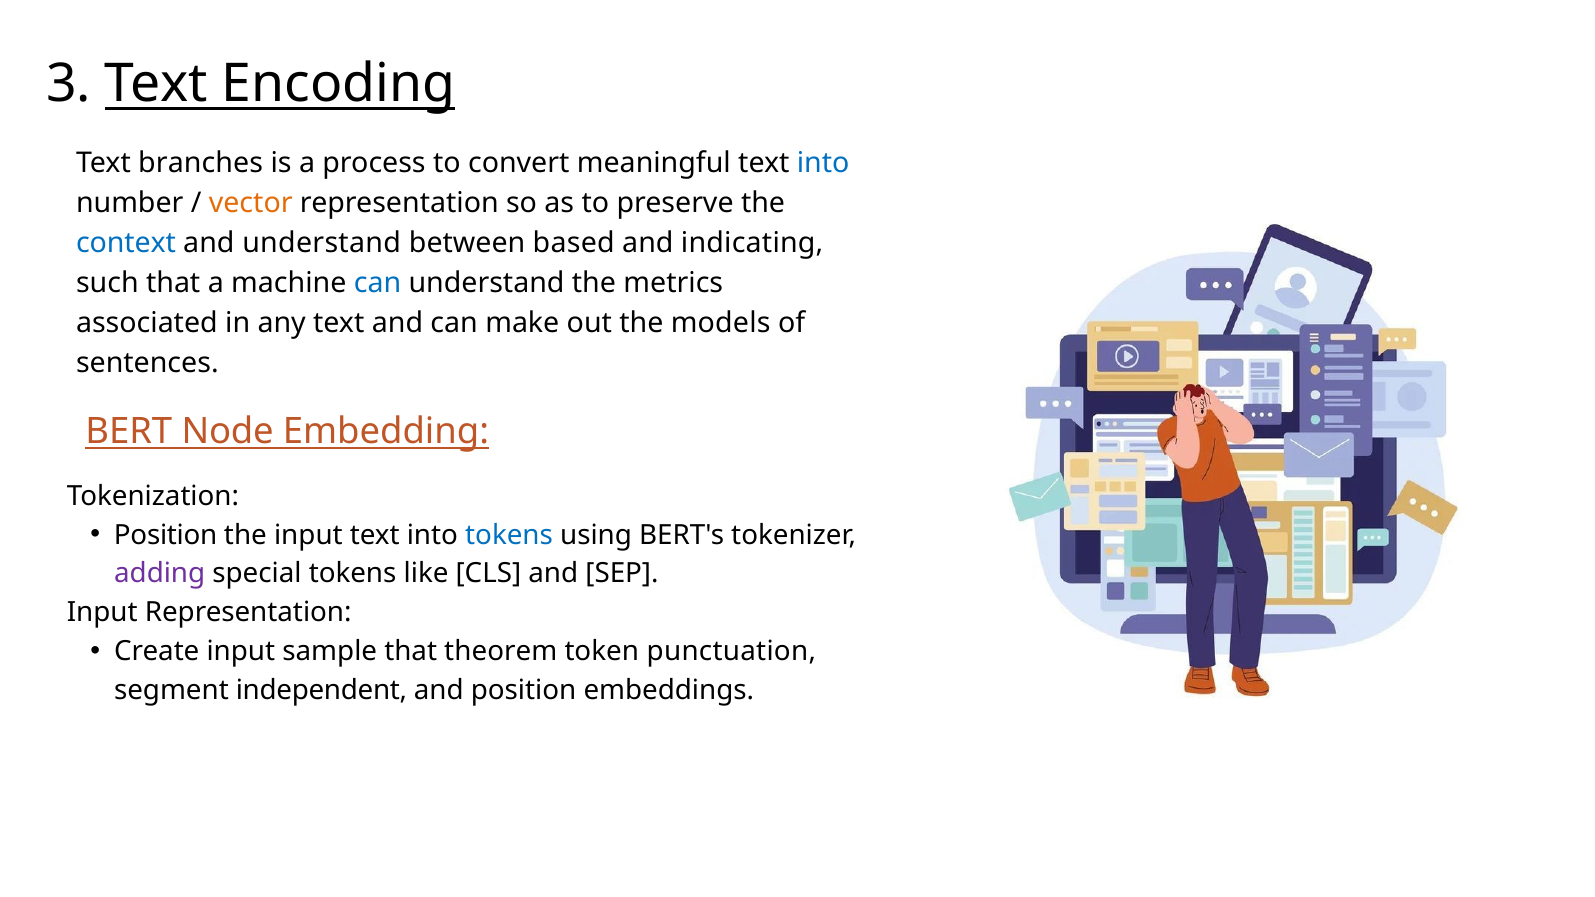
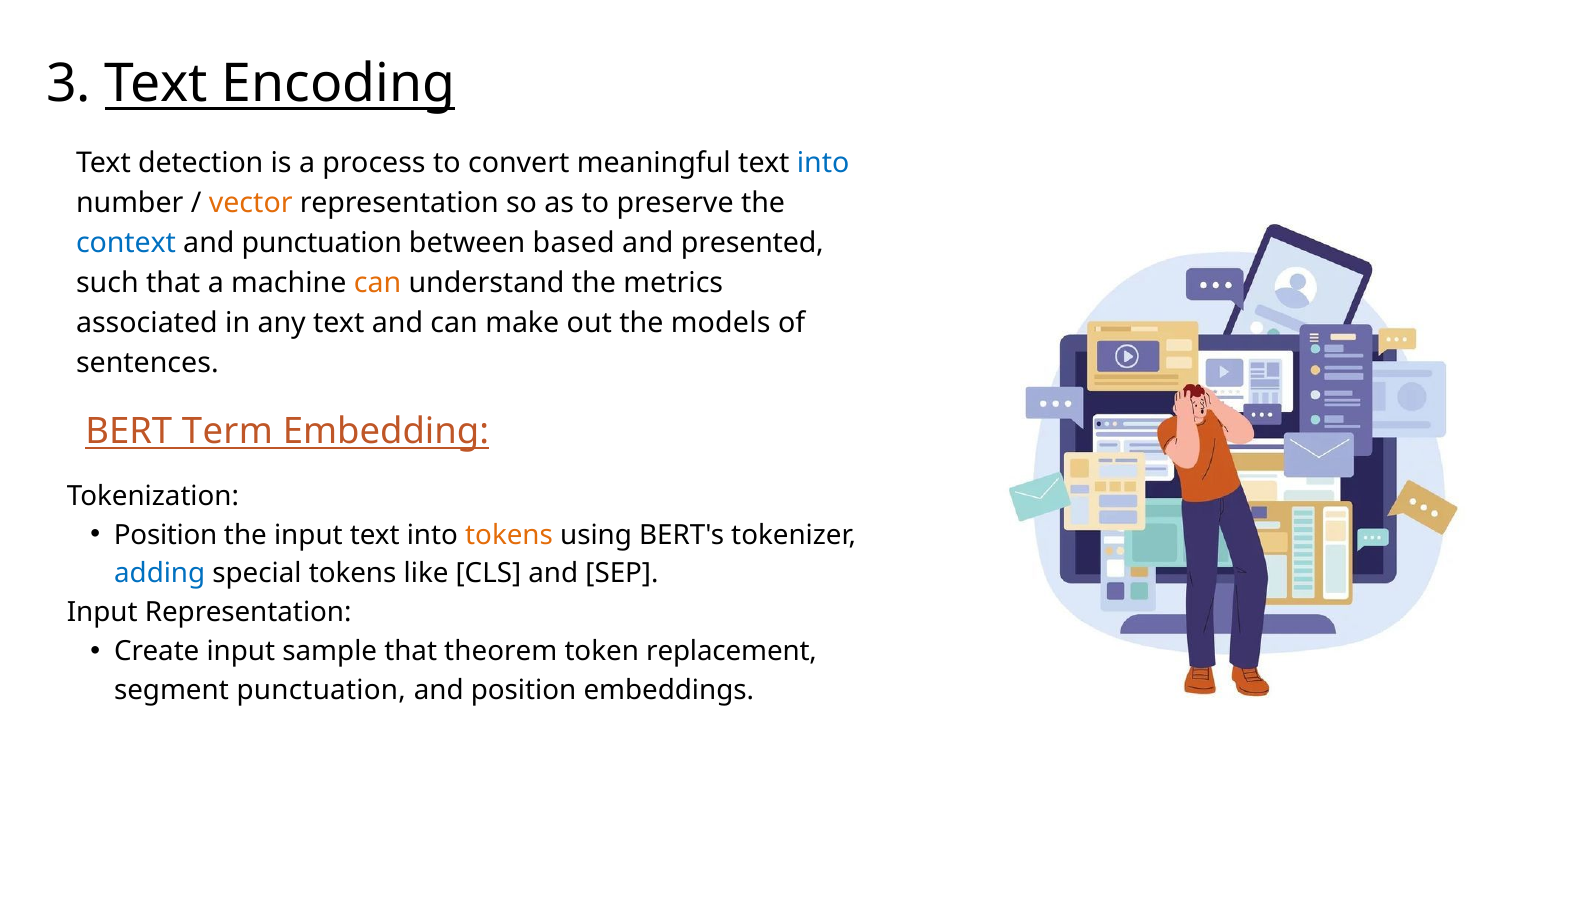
branches: branches -> detection
and understand: understand -> punctuation
indicating: indicating -> presented
can at (378, 283) colour: blue -> orange
Node: Node -> Term
tokens at (509, 535) colour: blue -> orange
adding colour: purple -> blue
punctuation: punctuation -> replacement
segment independent: independent -> punctuation
